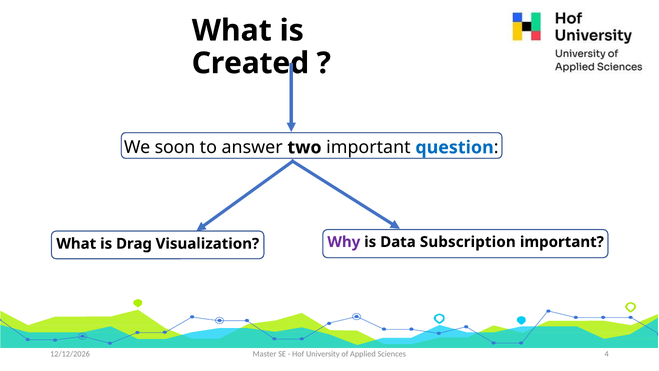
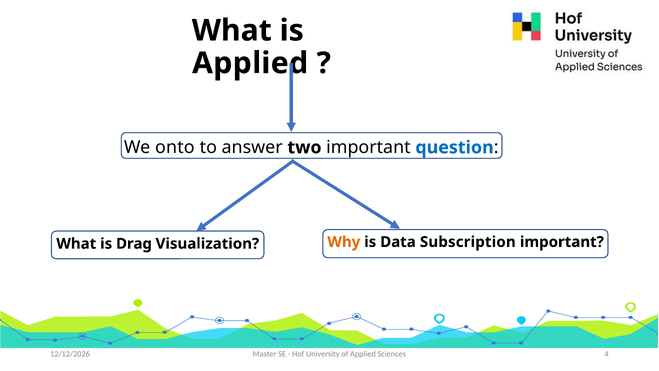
Created at (250, 63): Created -> Applied
soon: soon -> onto
Why colour: purple -> orange
